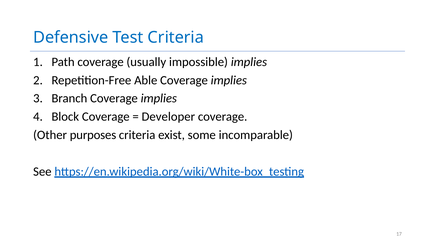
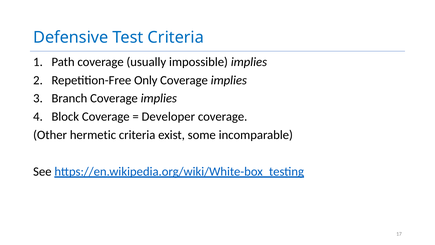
Able: Able -> Only
purposes: purposes -> hermetic
